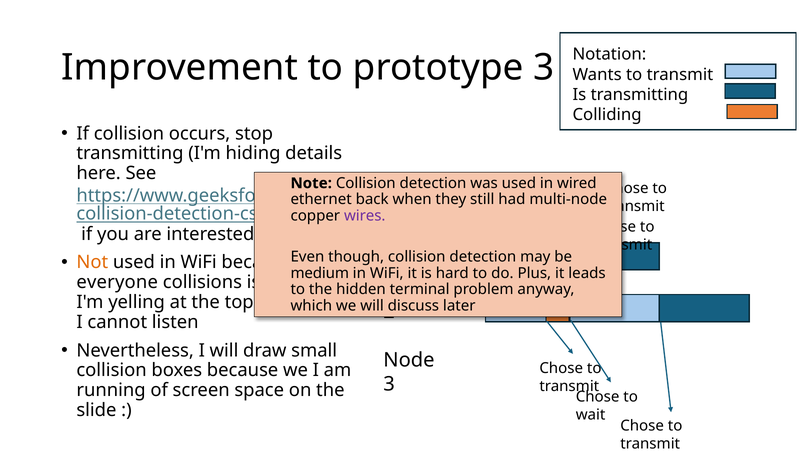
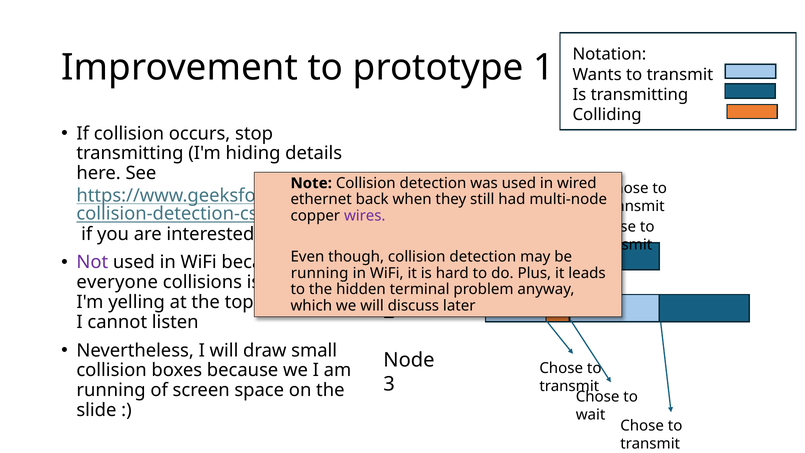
prototype 3: 3 -> 1
Not colour: orange -> purple
medium at (320, 273): medium -> running
